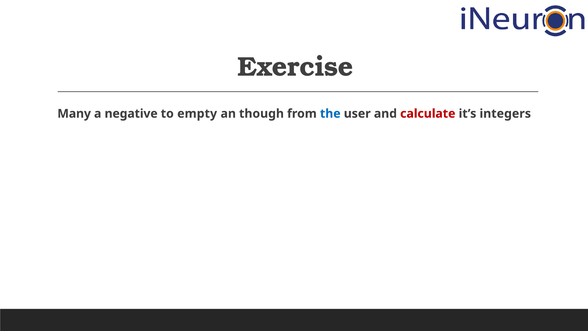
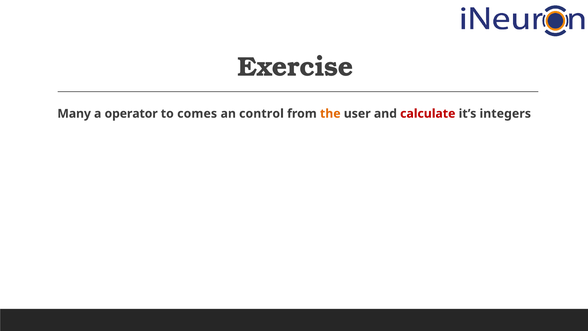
negative: negative -> operator
empty: empty -> comes
though: though -> control
the colour: blue -> orange
